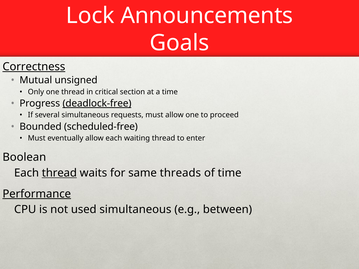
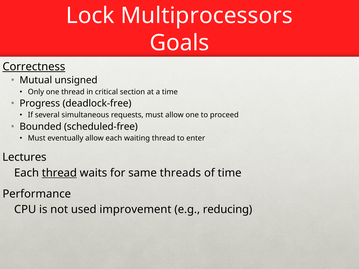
Announcements: Announcements -> Multiprocessors
deadlock-free underline: present -> none
Boolean: Boolean -> Lectures
Performance underline: present -> none
used simultaneous: simultaneous -> improvement
between: between -> reducing
